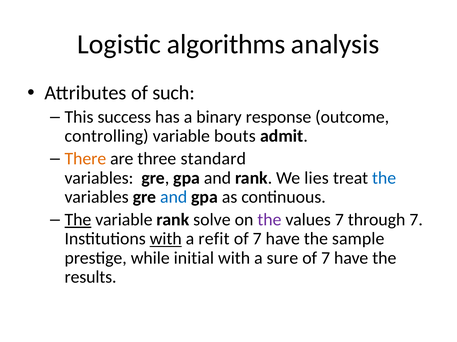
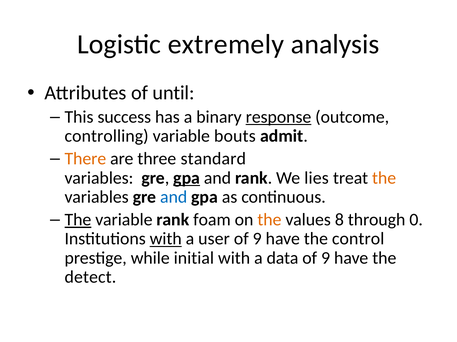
algorithms: algorithms -> extremely
such: such -> until
response underline: none -> present
gpa at (187, 178) underline: none -> present
the at (384, 178) colour: blue -> orange
solve: solve -> foam
the at (269, 220) colour: purple -> orange
values 7: 7 -> 8
through 7: 7 -> 0
refit: refit -> user
7 at (257, 239): 7 -> 9
sample: sample -> control
sure: sure -> data
7 at (326, 258): 7 -> 9
results: results -> detect
